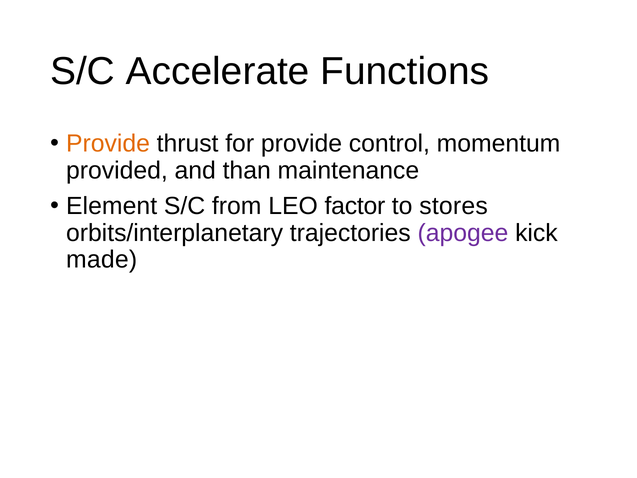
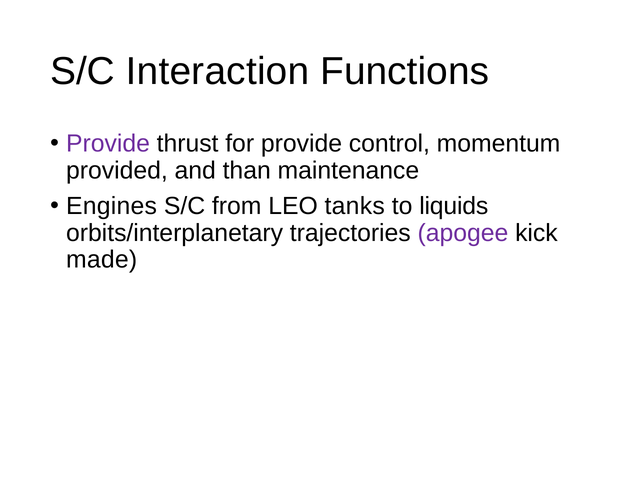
Accelerate: Accelerate -> Interaction
Provide at (108, 144) colour: orange -> purple
Element: Element -> Engines
factor: factor -> tanks
stores: stores -> liquids
